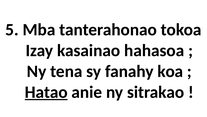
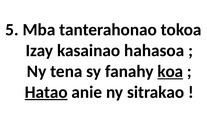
koa underline: none -> present
